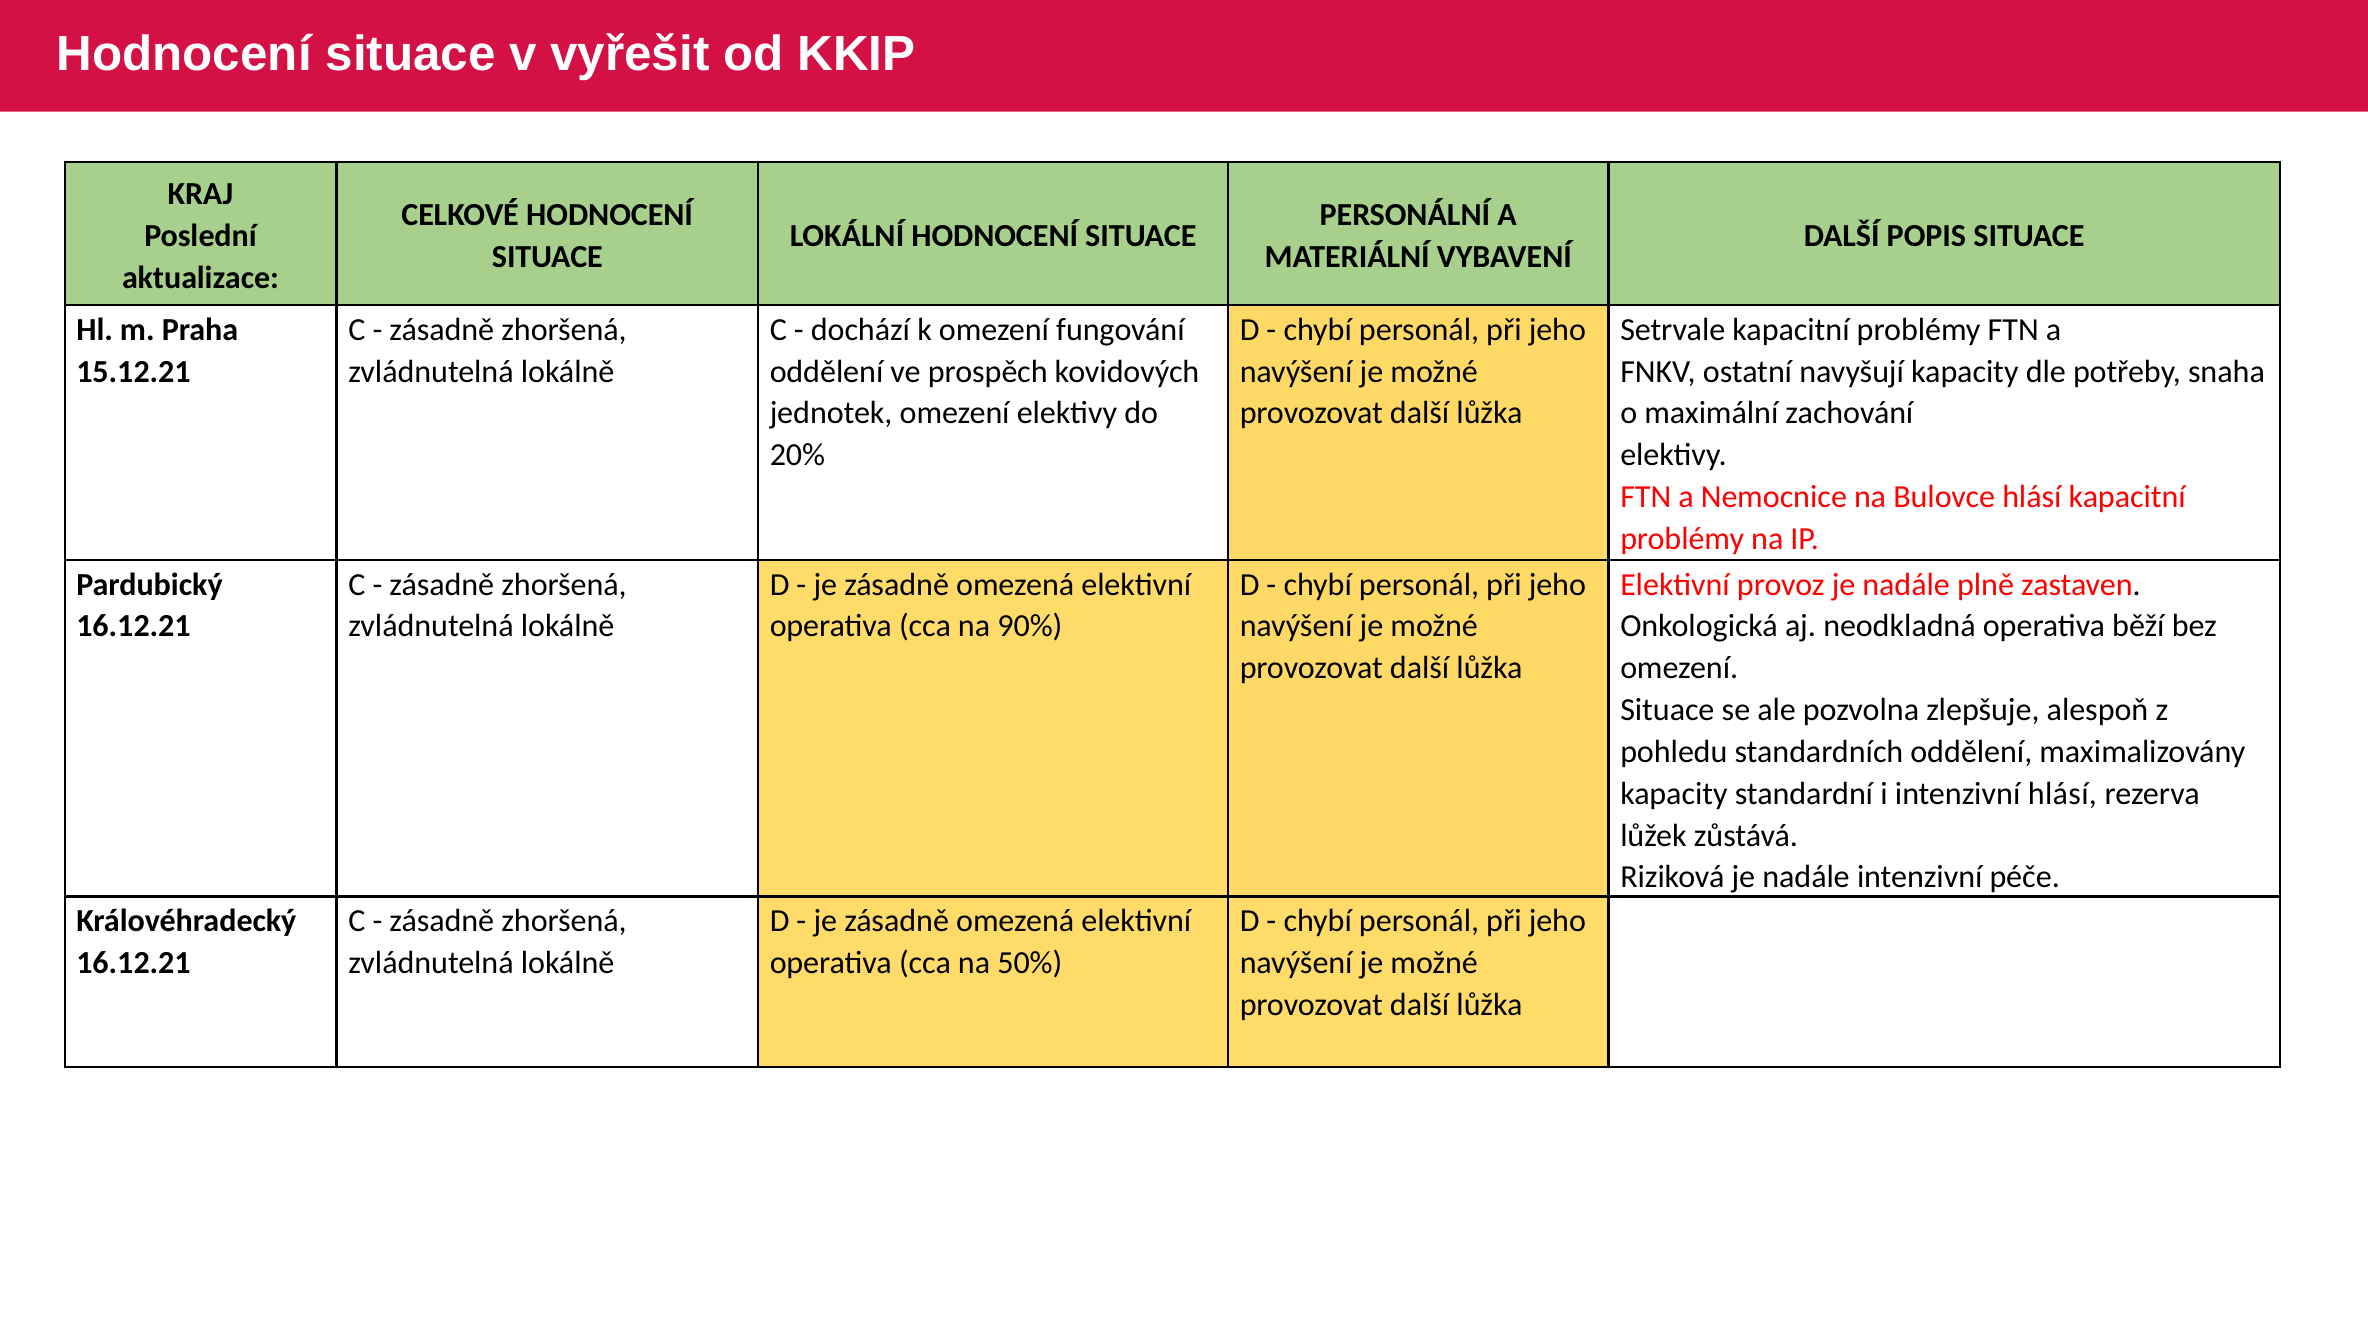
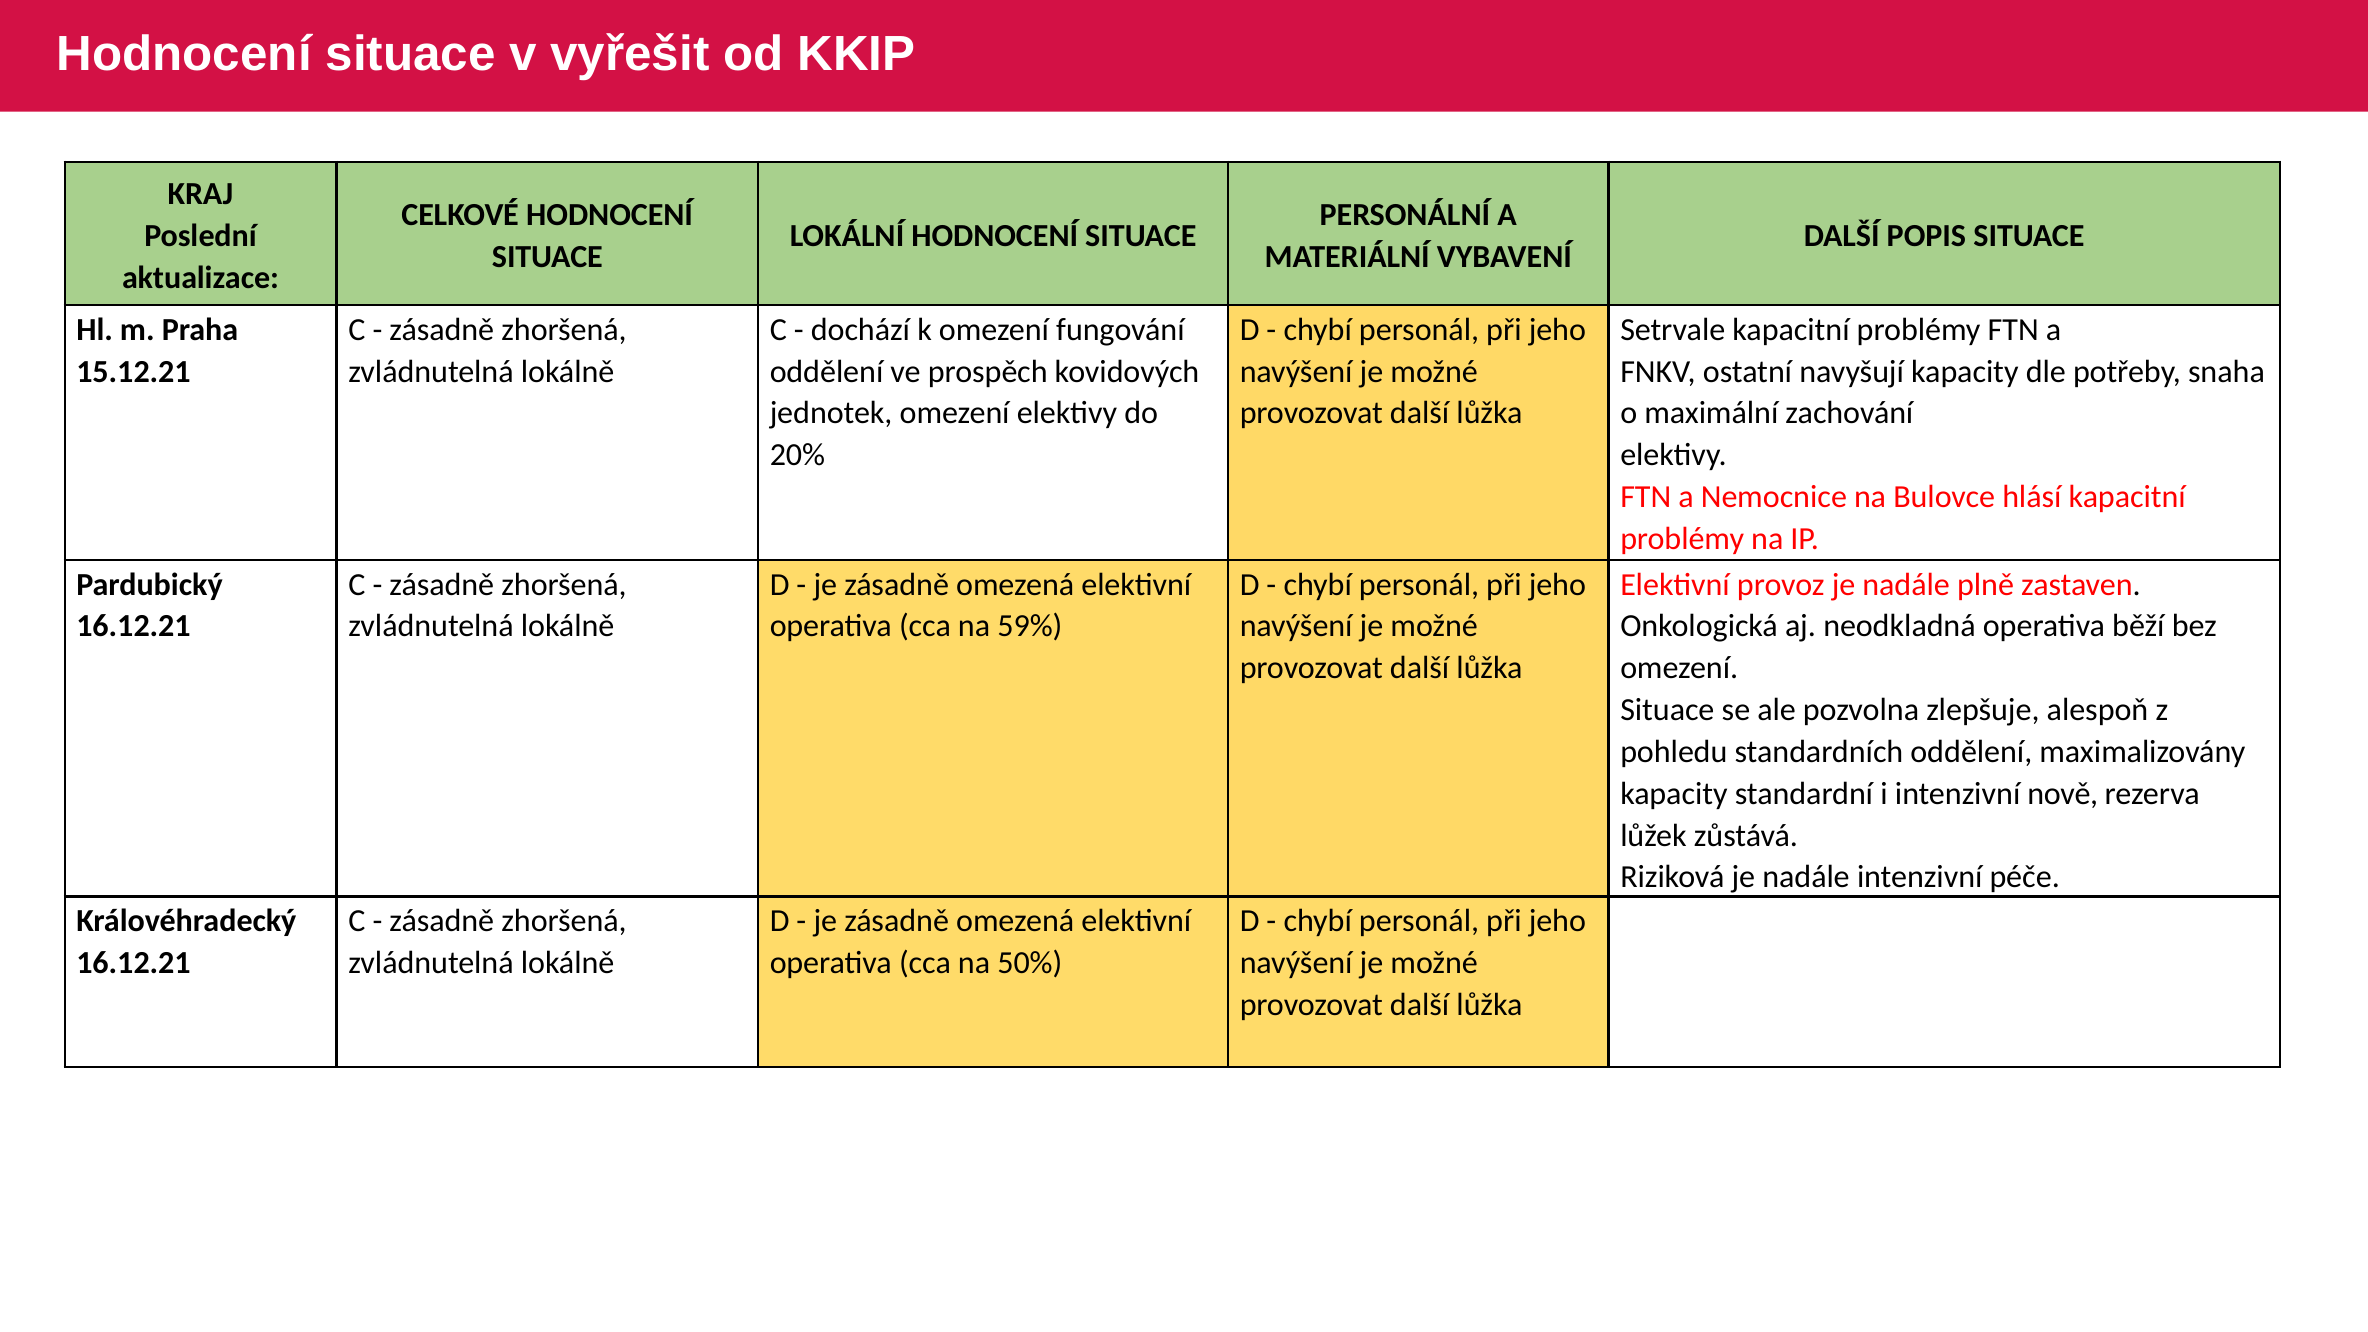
90%: 90% -> 59%
intenzivní hlásí: hlásí -> nově
